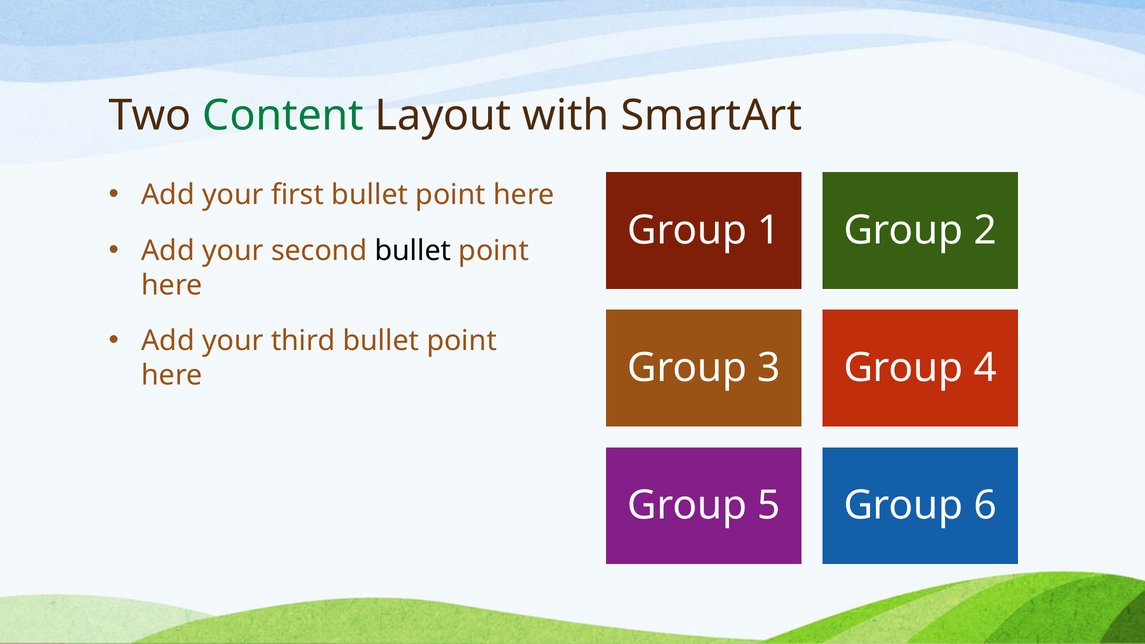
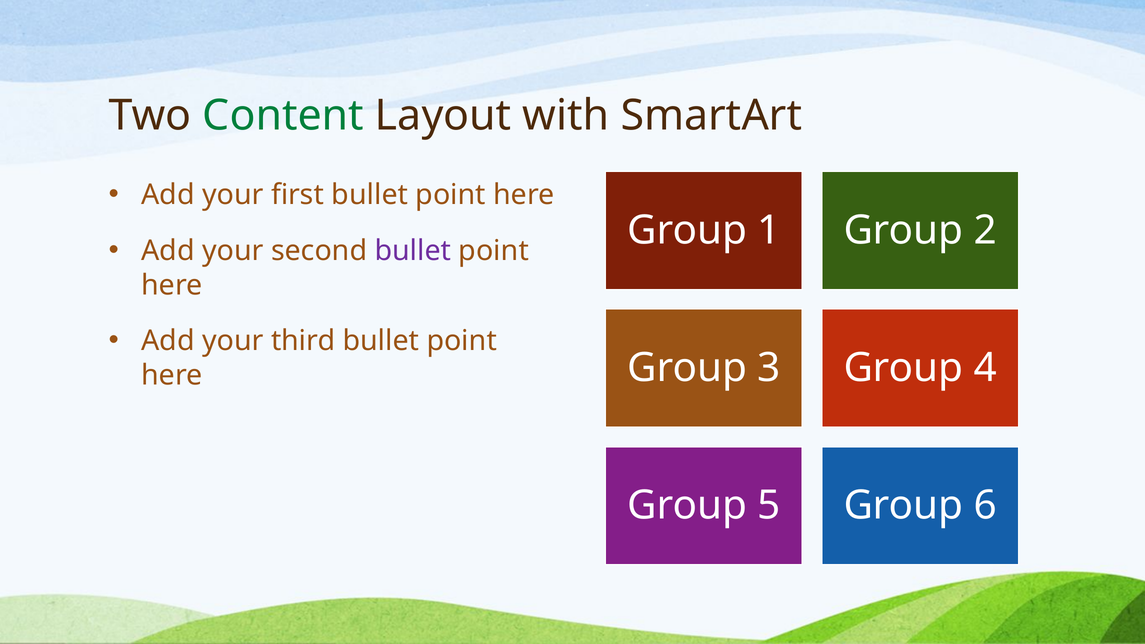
bullet at (413, 251) colour: black -> purple
